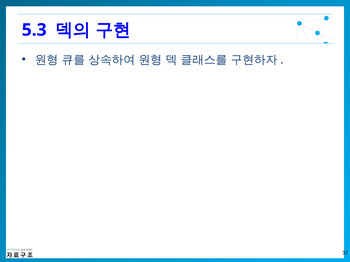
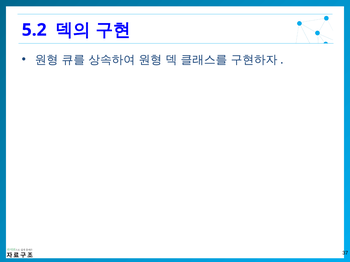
5.3: 5.3 -> 5.2
